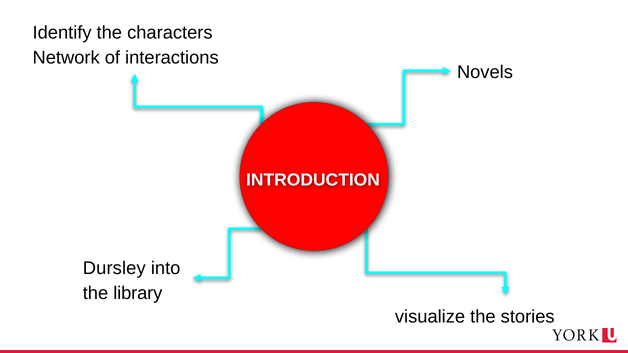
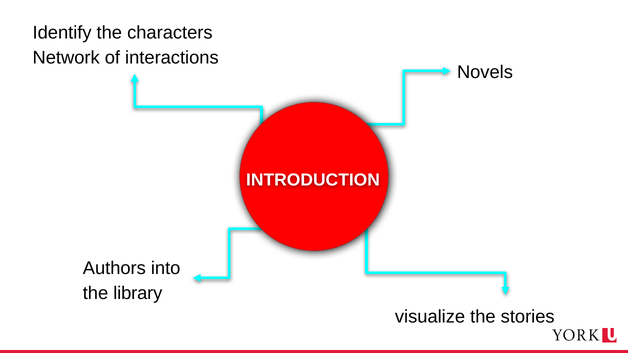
Dursley: Dursley -> Authors
